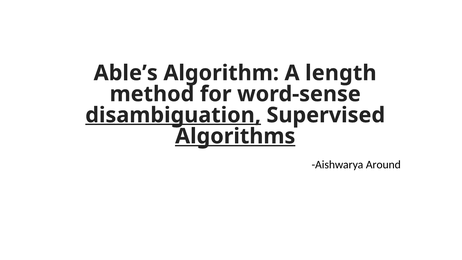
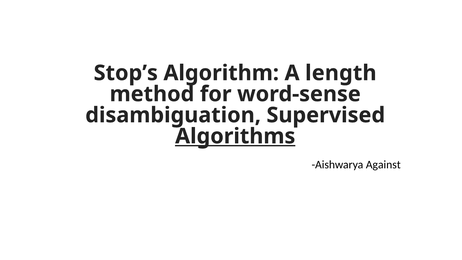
Able’s: Able’s -> Stop’s
disambiguation underline: present -> none
Around: Around -> Against
